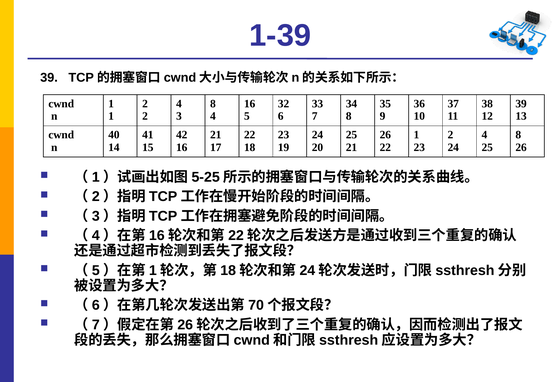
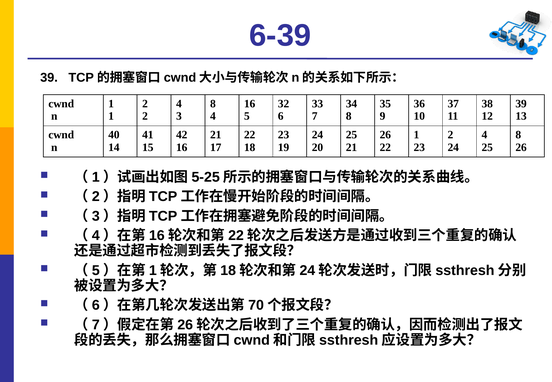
1-39: 1-39 -> 6-39
